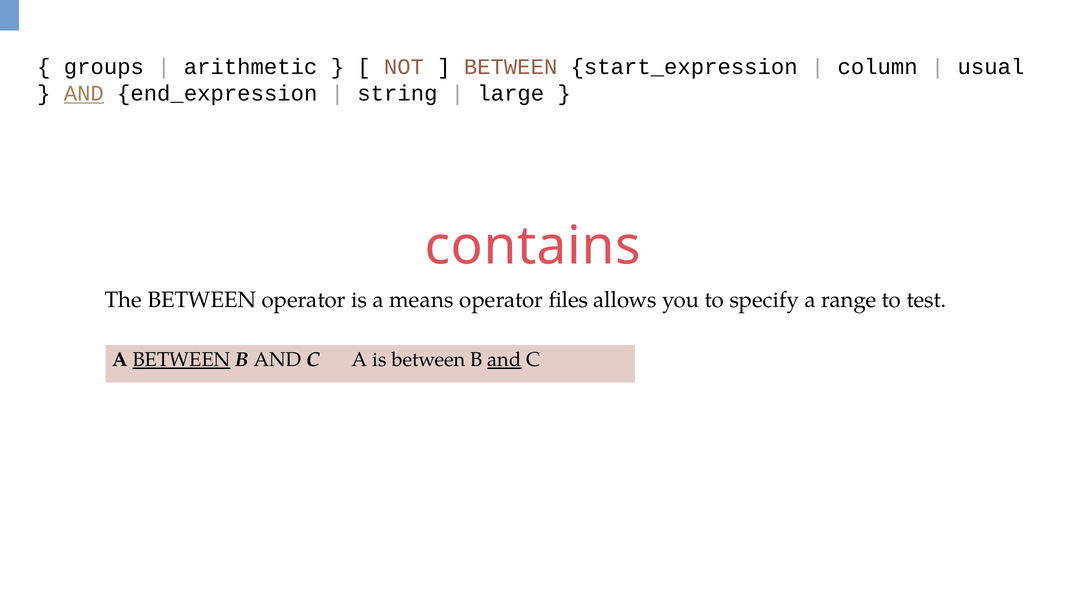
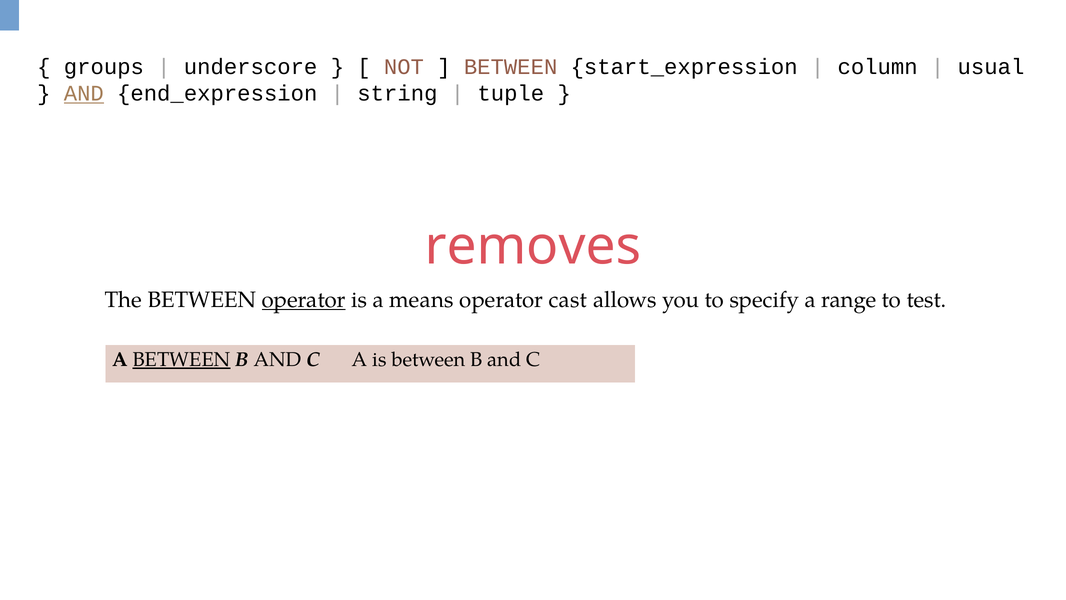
arithmetic: arithmetic -> underscore
large: large -> tuple
contains: contains -> removes
operator at (304, 300) underline: none -> present
files: files -> cast
and at (504, 360) underline: present -> none
